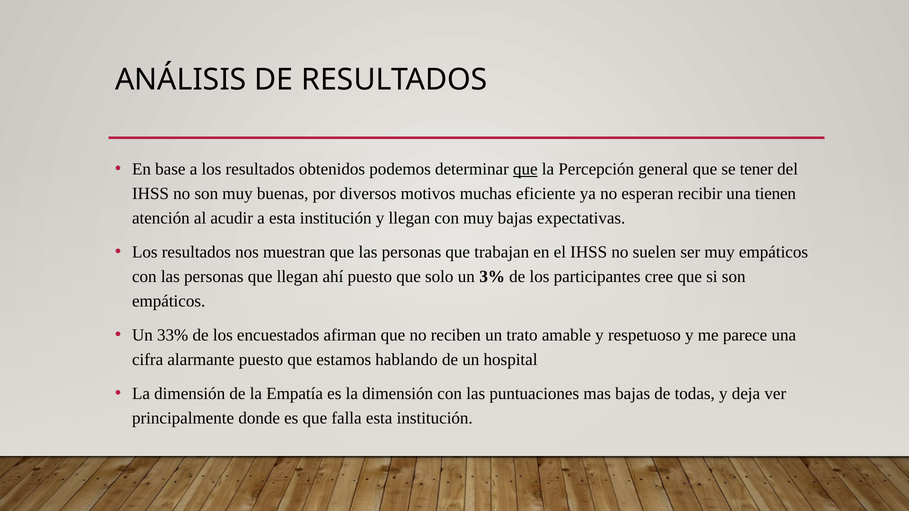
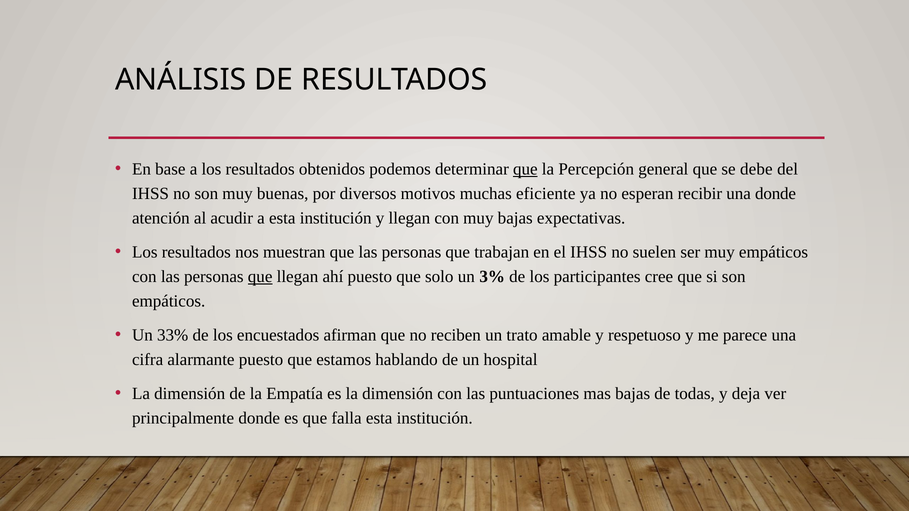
tener: tener -> debe
una tienen: tienen -> donde
que at (260, 277) underline: none -> present
